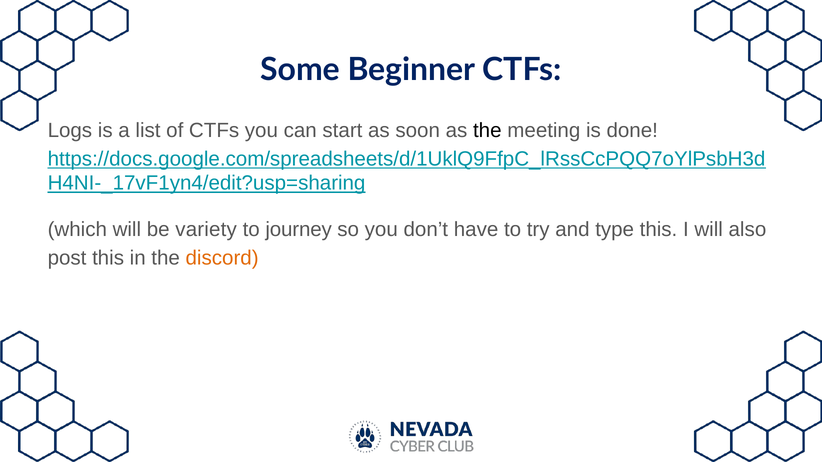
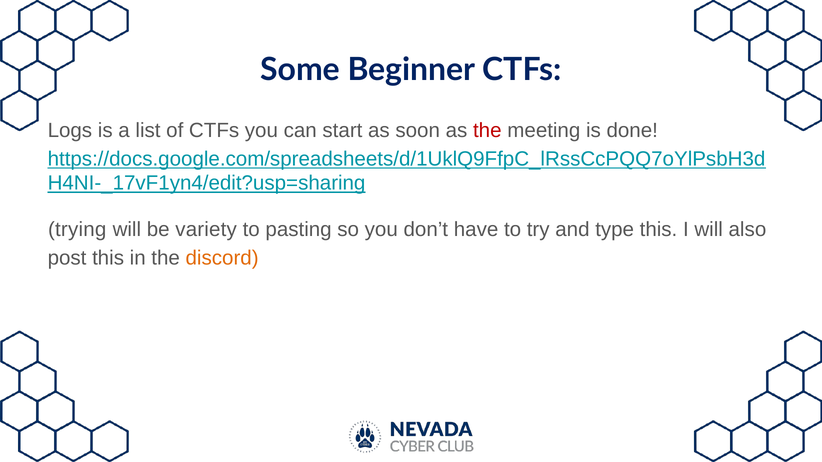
the at (487, 131) colour: black -> red
which: which -> trying
journey: journey -> pasting
